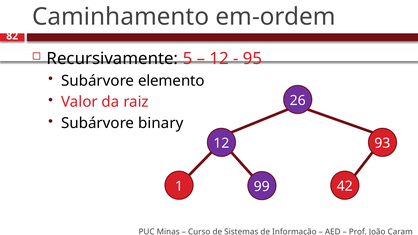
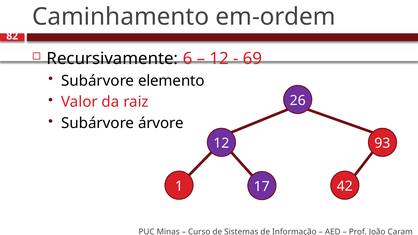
5: 5 -> 6
95: 95 -> 69
binary: binary -> árvore
99: 99 -> 17
